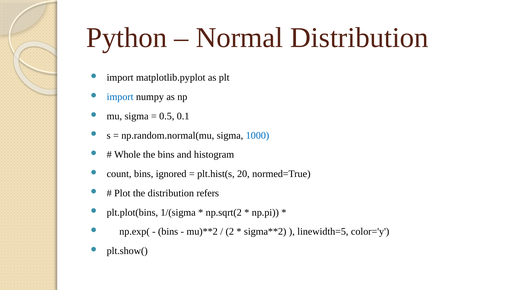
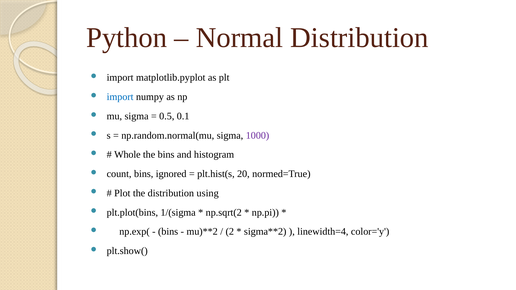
1000 colour: blue -> purple
refers: refers -> using
linewidth=5: linewidth=5 -> linewidth=4
